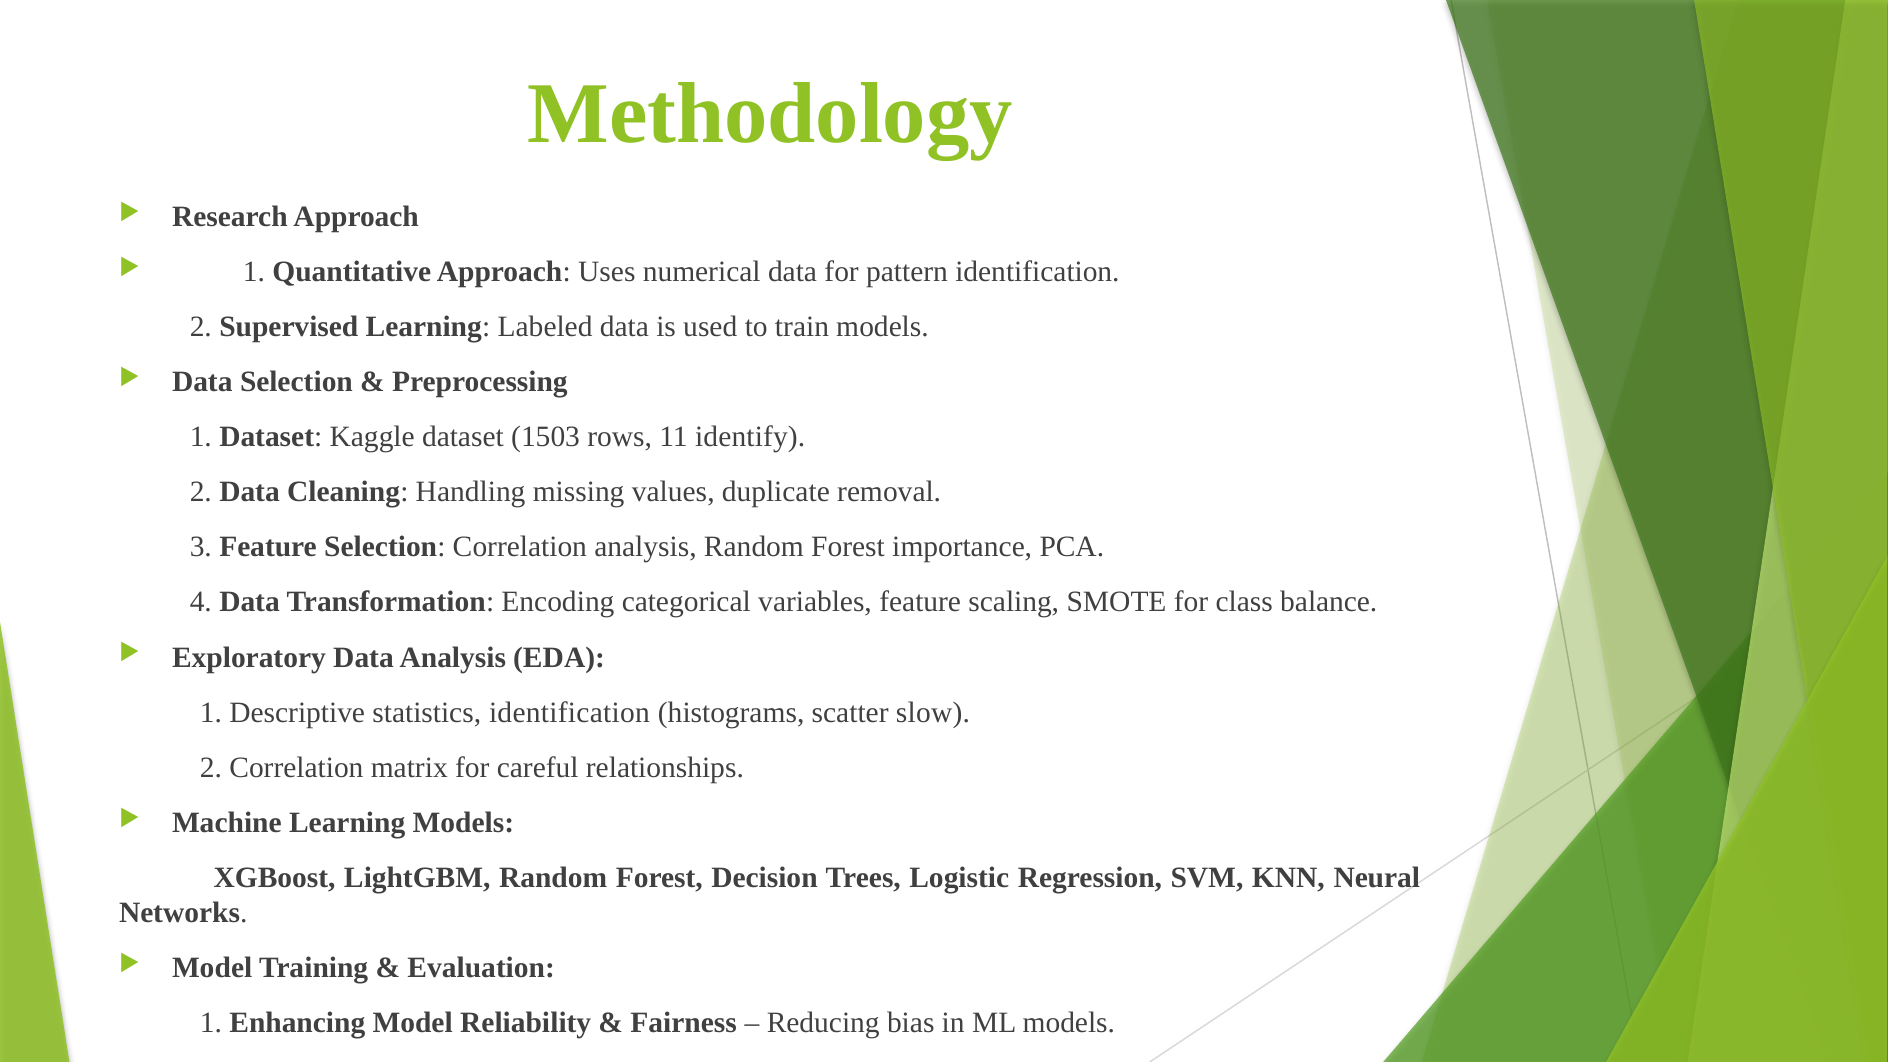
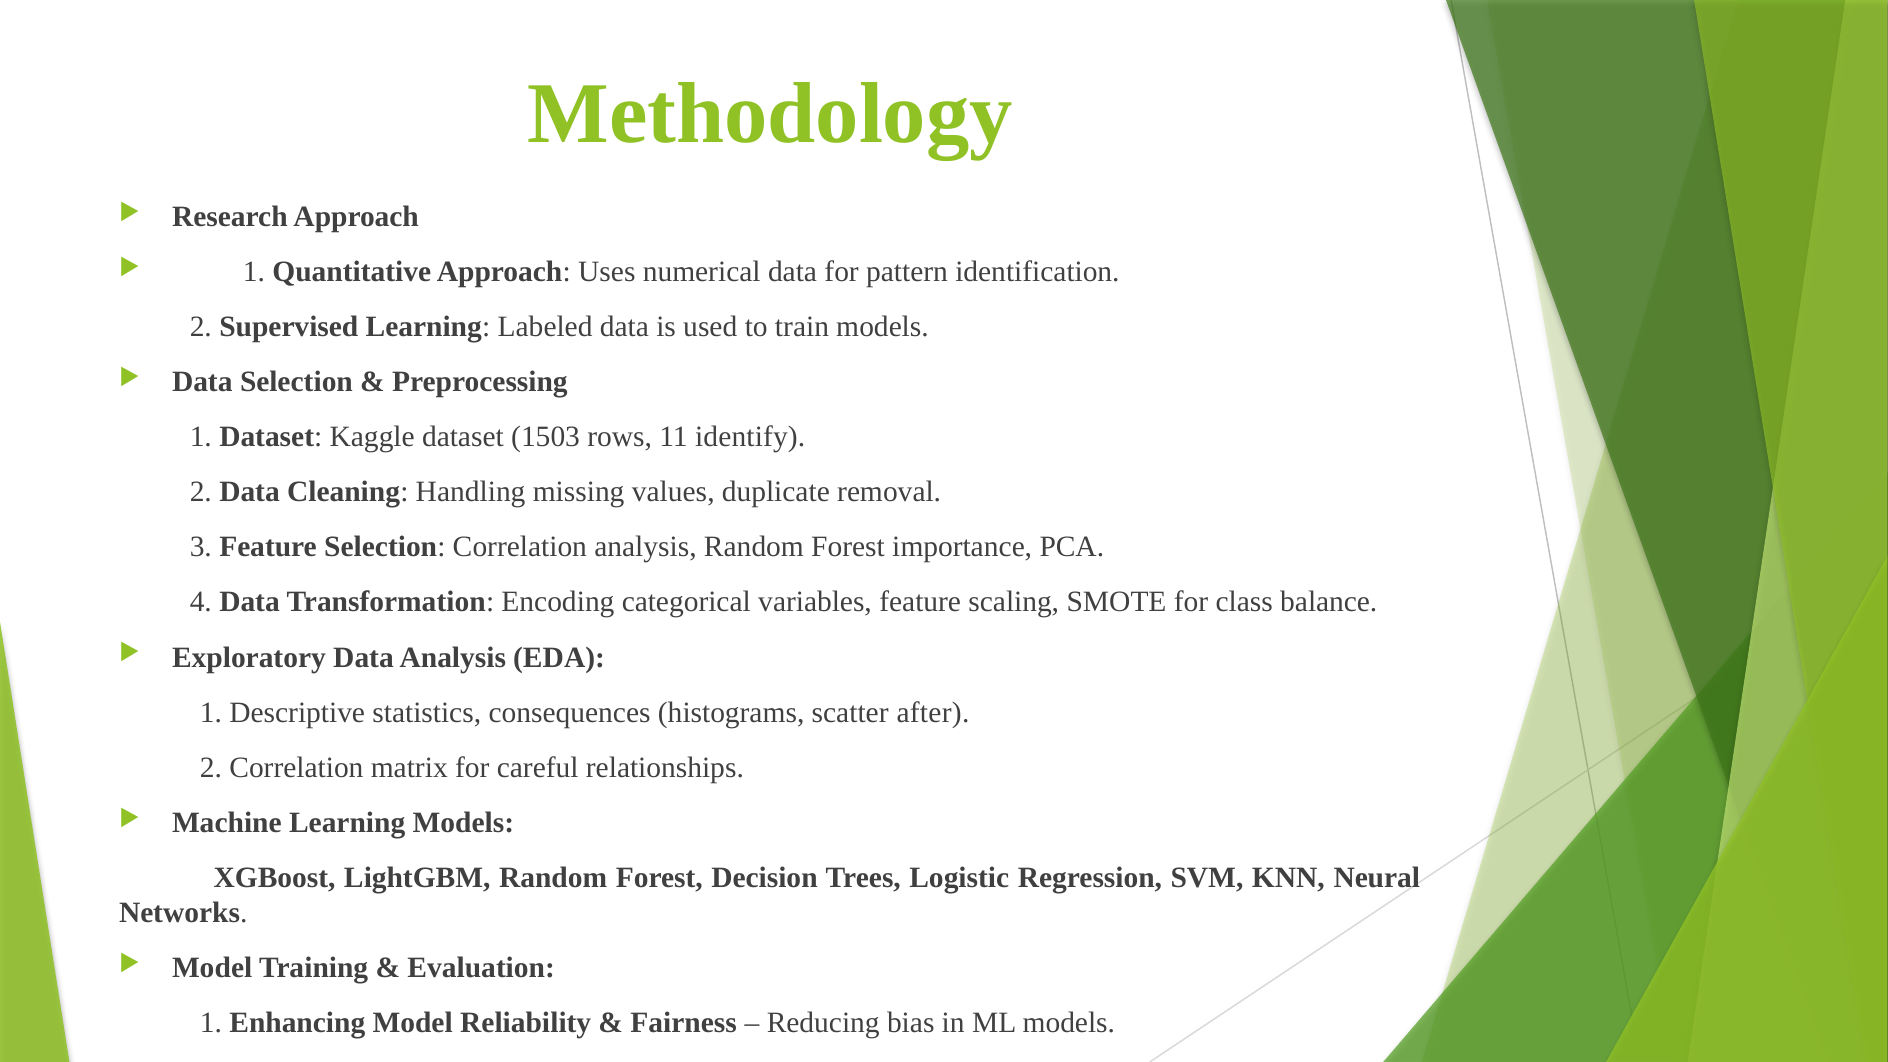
statistics identification: identification -> consequences
slow: slow -> after
